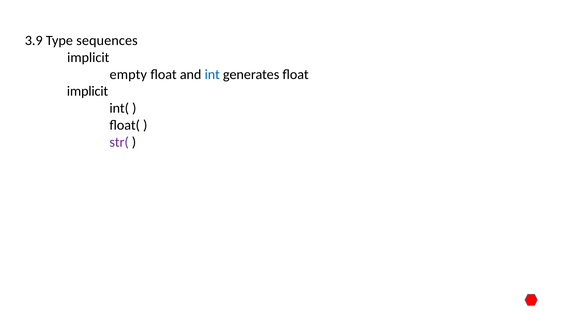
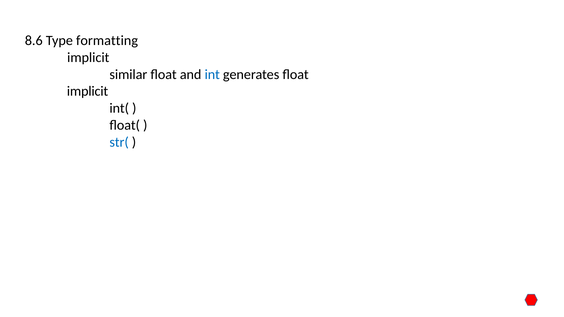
3.9: 3.9 -> 8.6
sequences: sequences -> formatting
empty: empty -> similar
str( colour: purple -> blue
